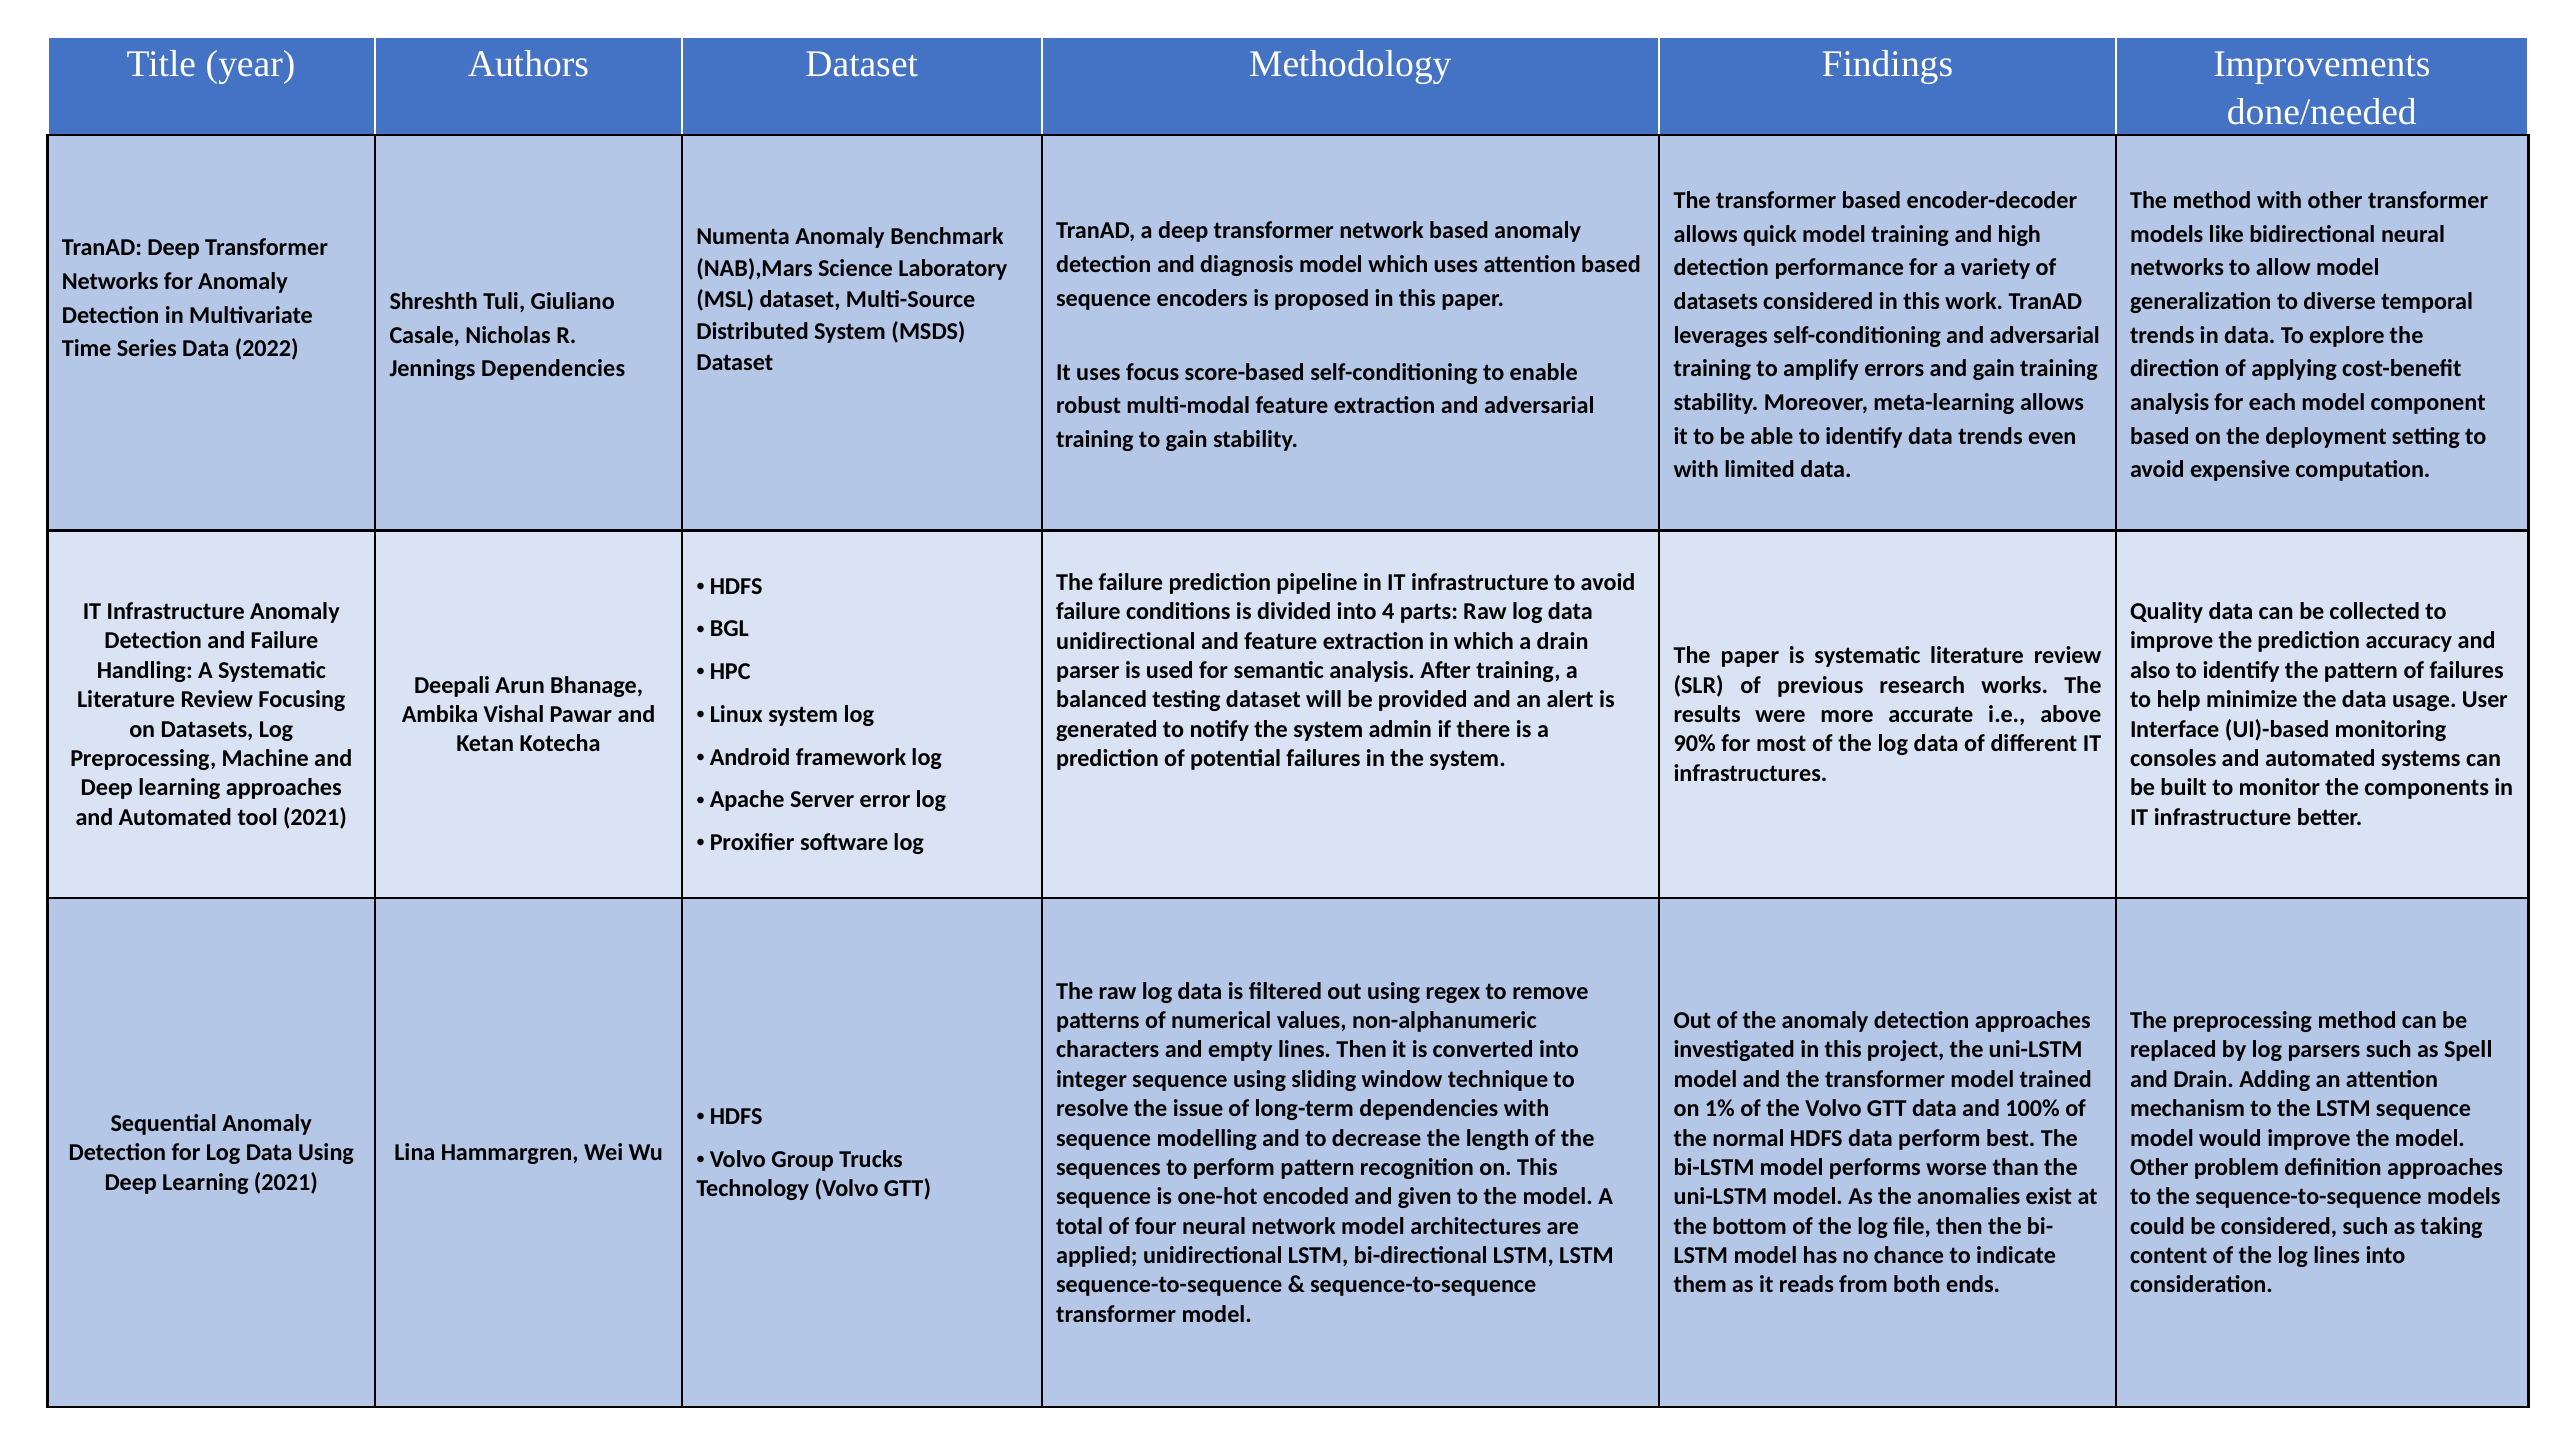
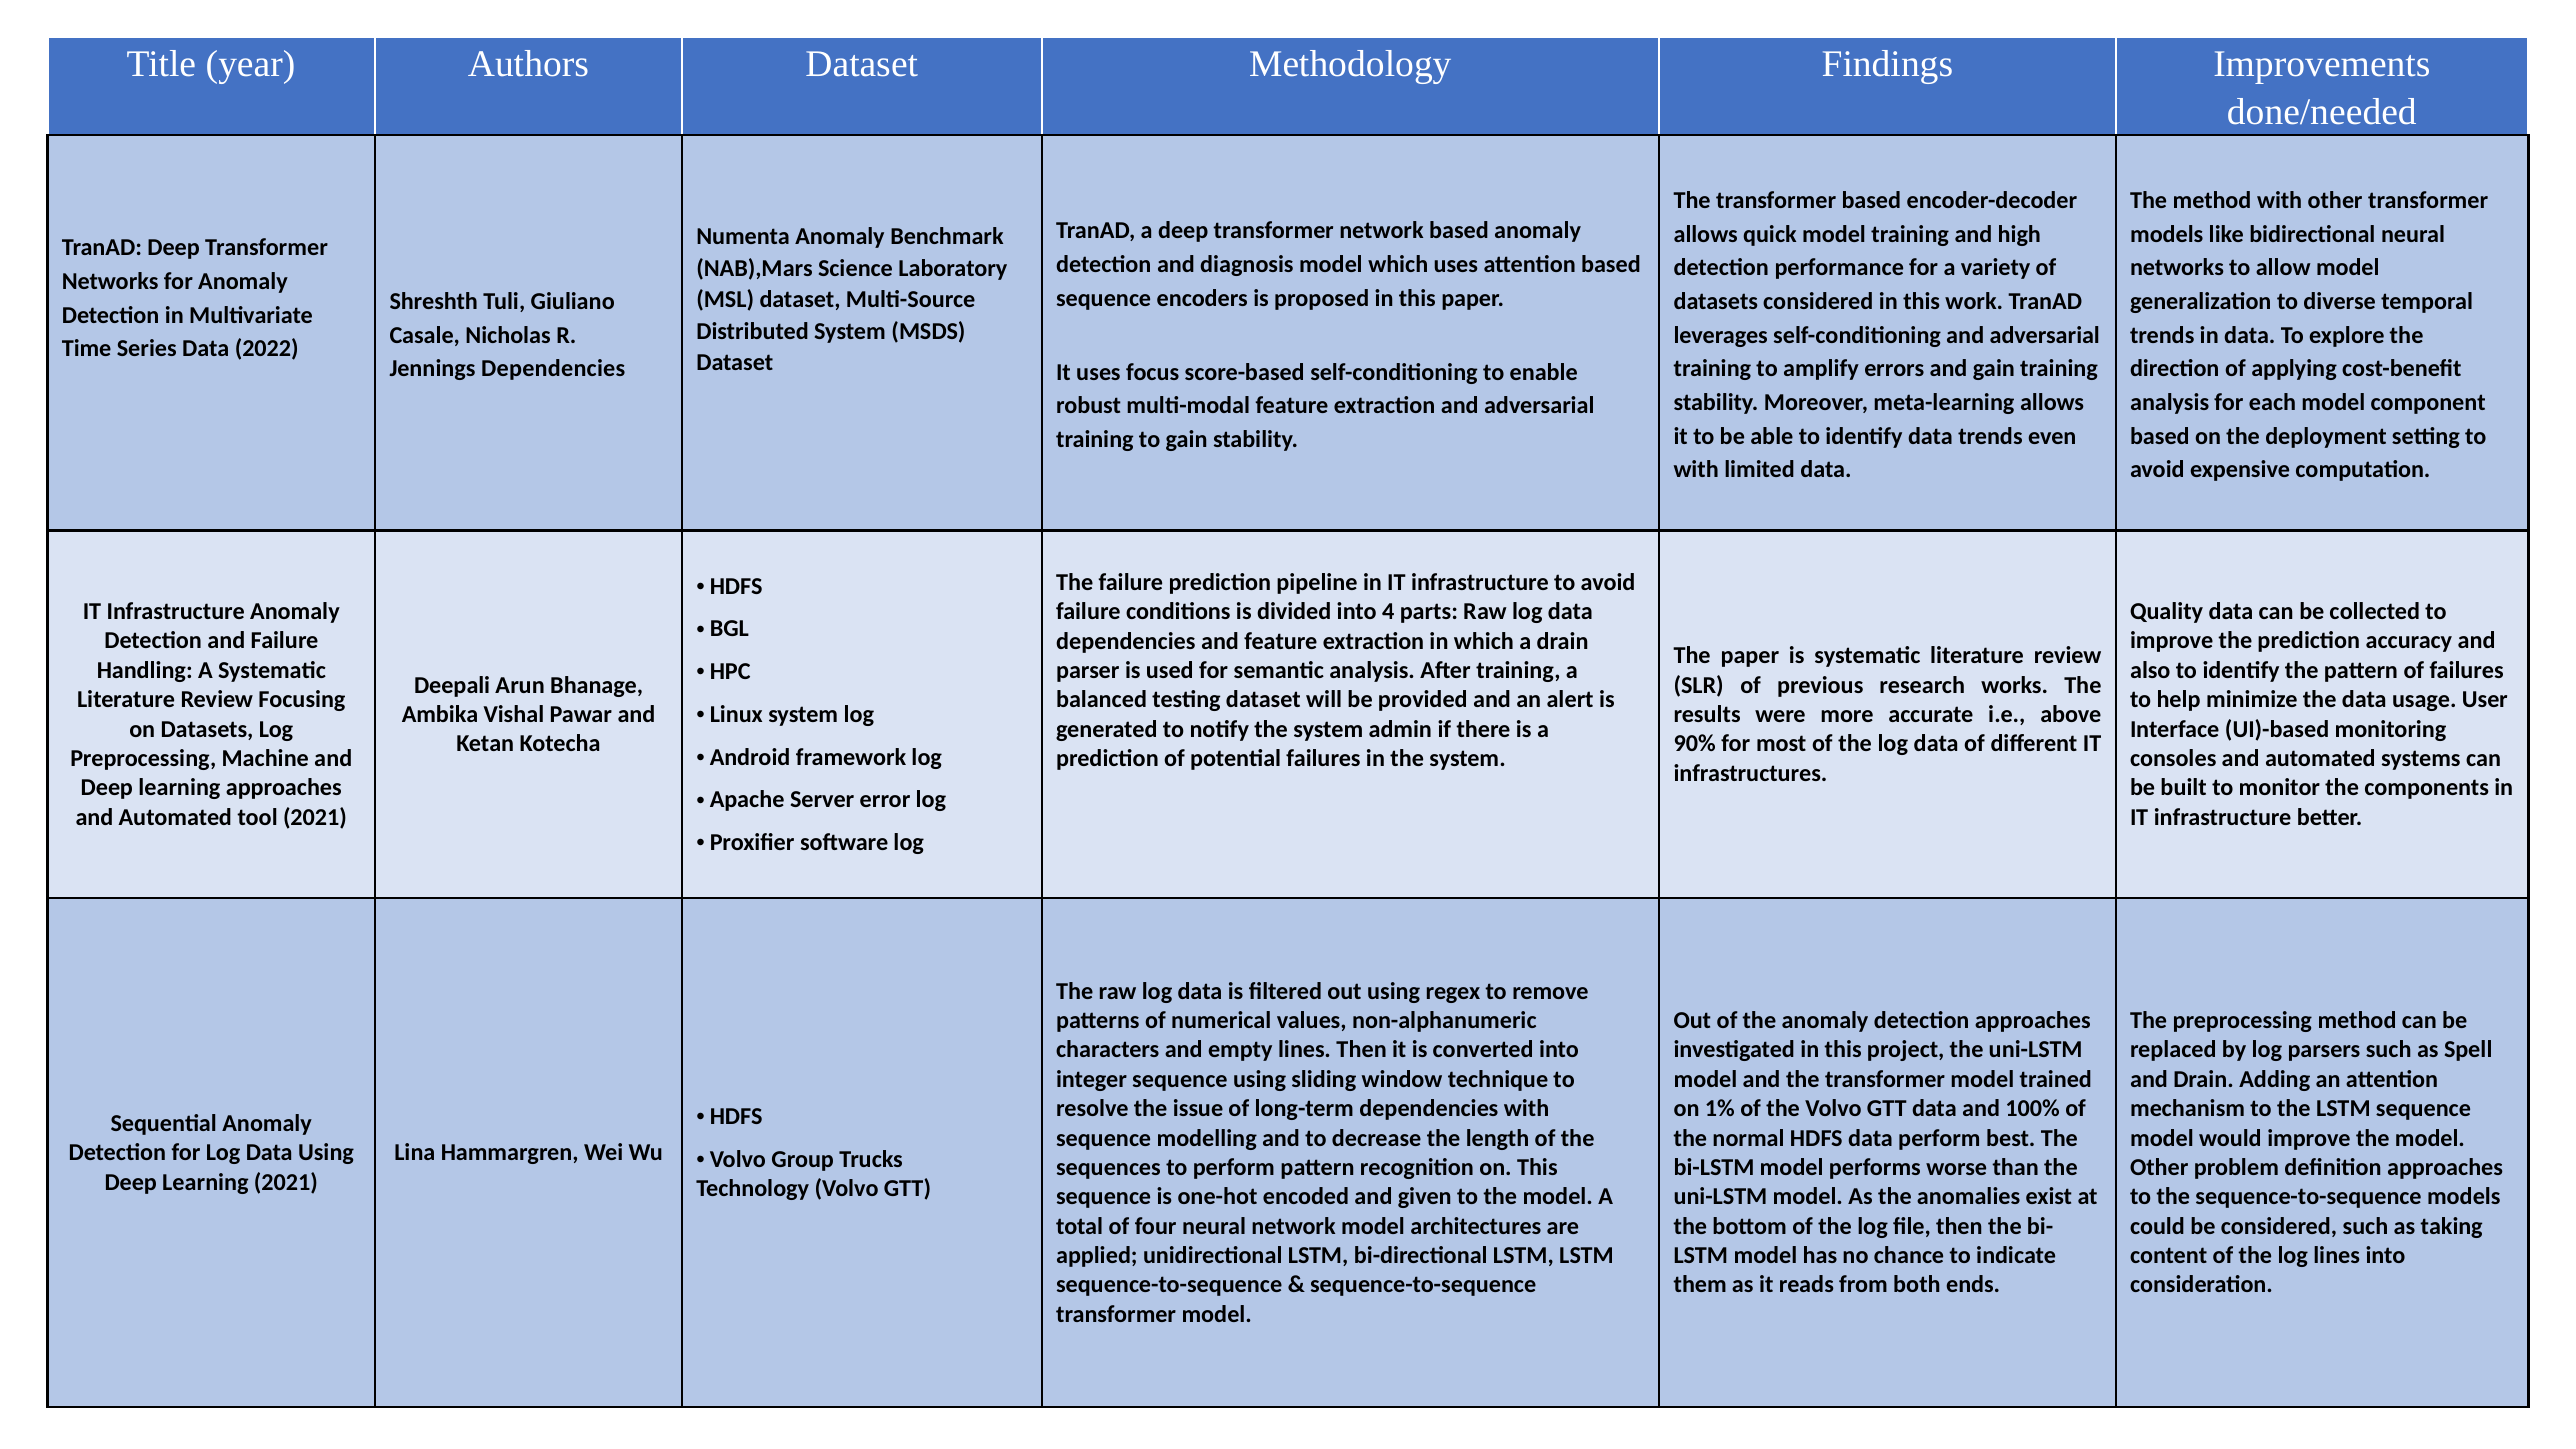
unidirectional at (1126, 641): unidirectional -> dependencies
